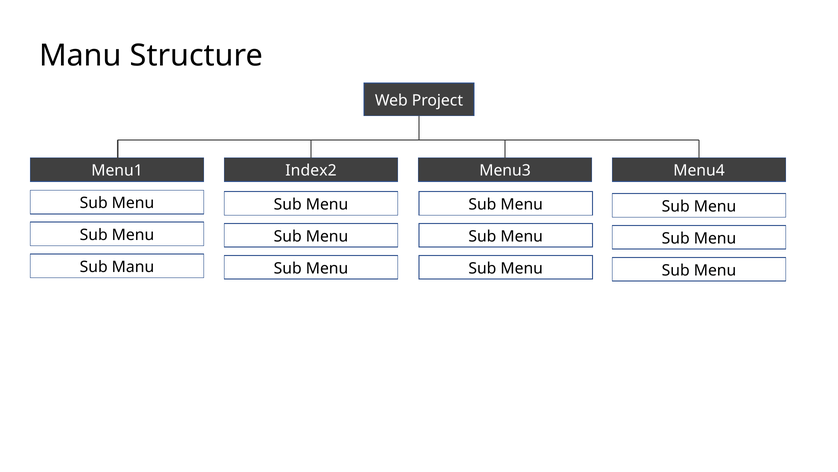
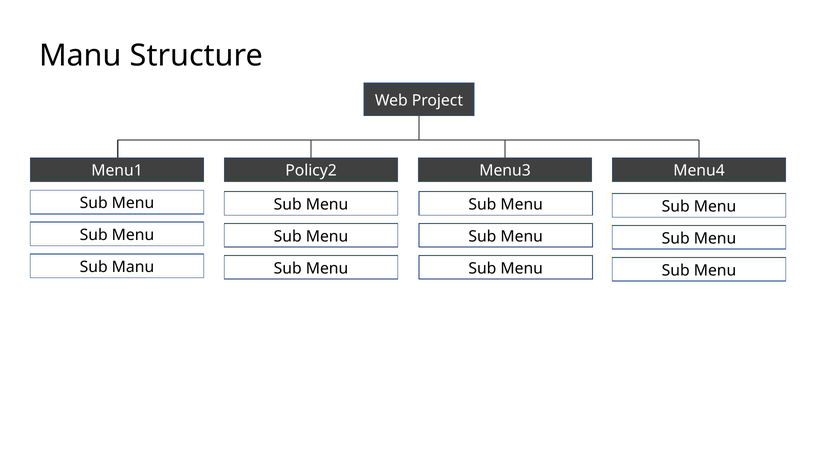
Index2: Index2 -> Policy2
